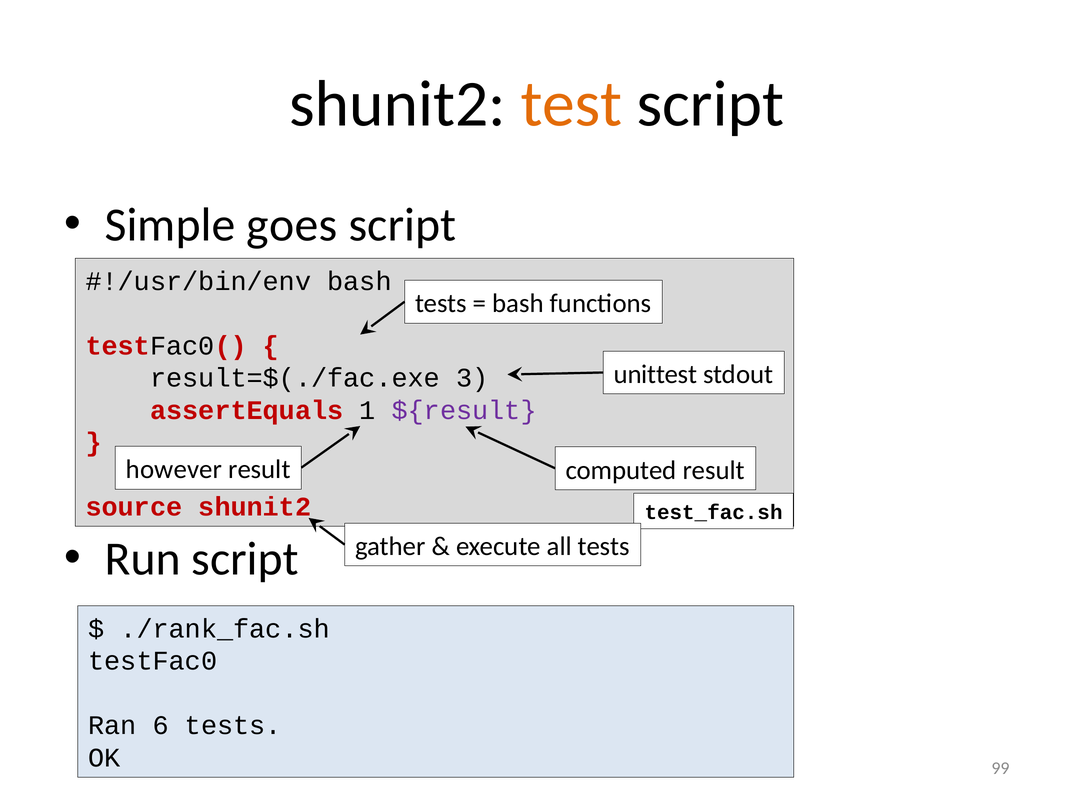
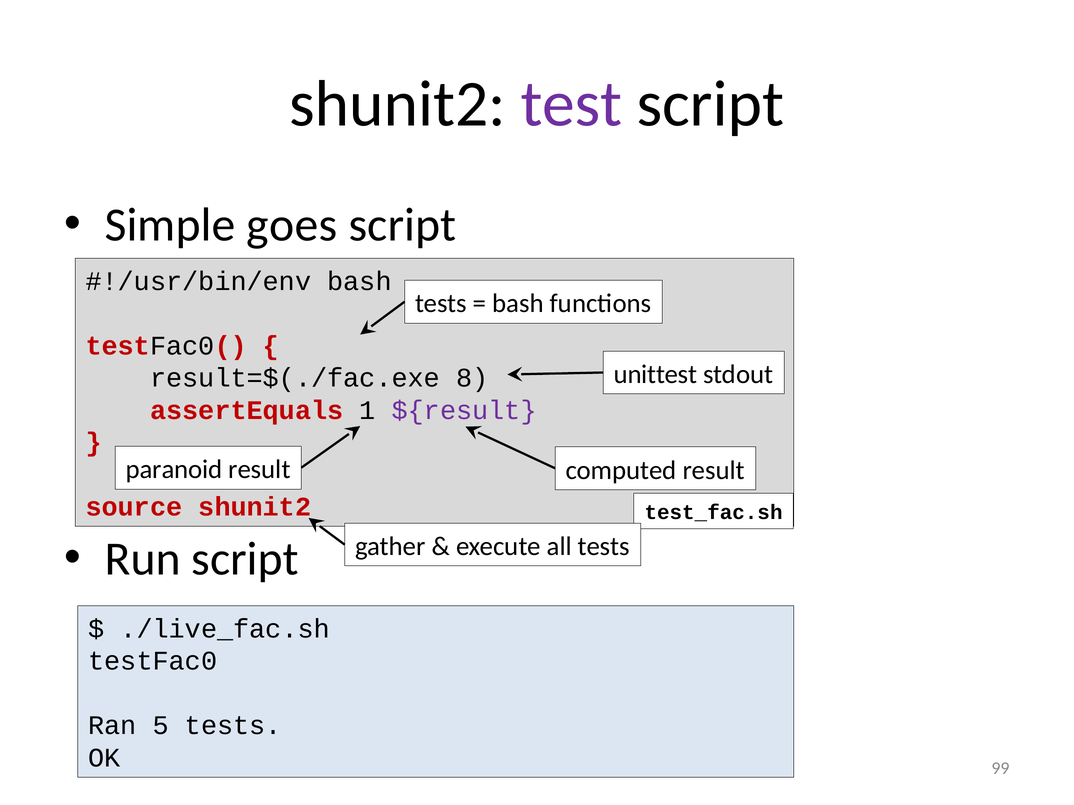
test colour: orange -> purple
3: 3 -> 8
however: however -> paranoid
./rank_fac.sh: ./rank_fac.sh -> ./live_fac.sh
6: 6 -> 5
